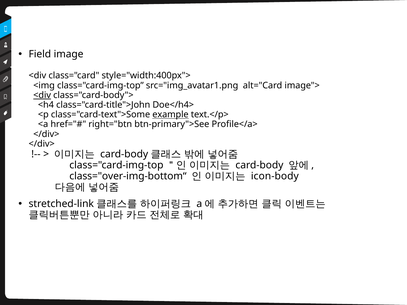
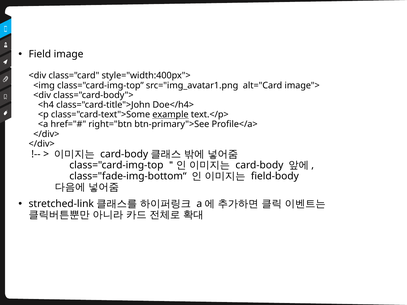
<div at (42, 95) underline: present -> none
class="over-img-bottom“: class="over-img-bottom“ -> class="fade-img-bottom“
icon-body: icon-body -> field-body
